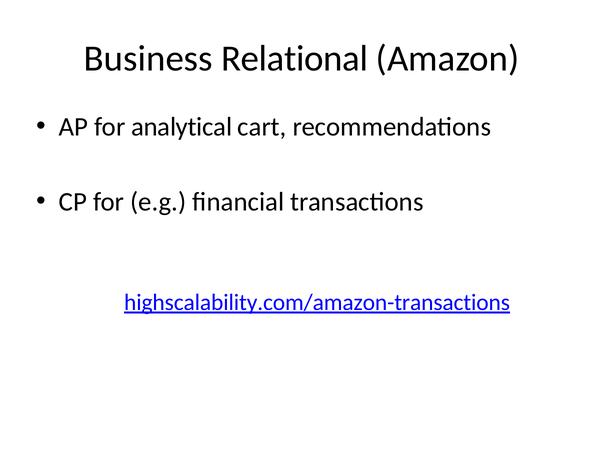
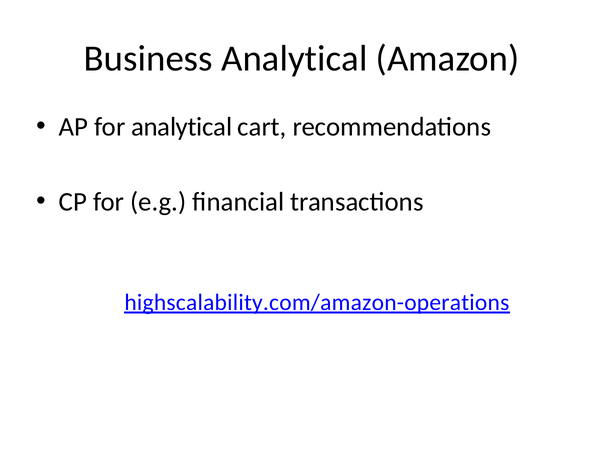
Business Relational: Relational -> Analytical
highscalability.com/amazon-transactions: highscalability.com/amazon-transactions -> highscalability.com/amazon-operations
